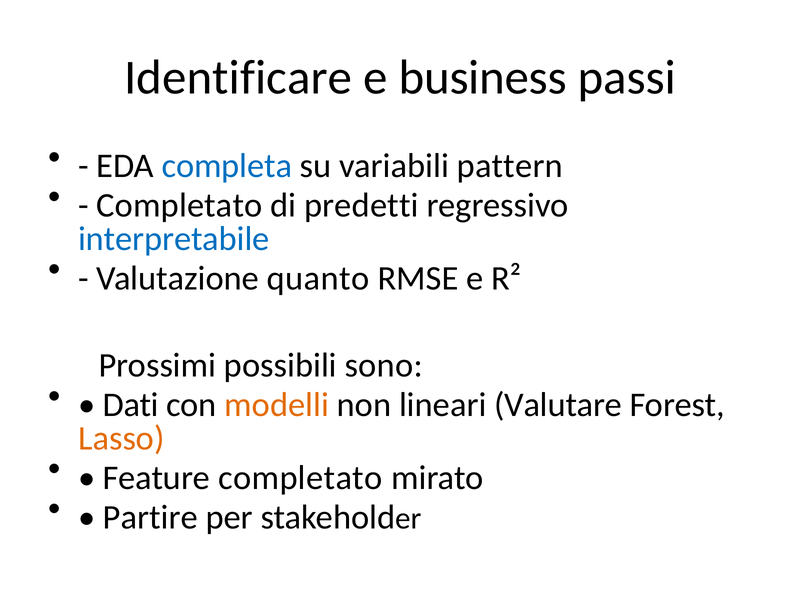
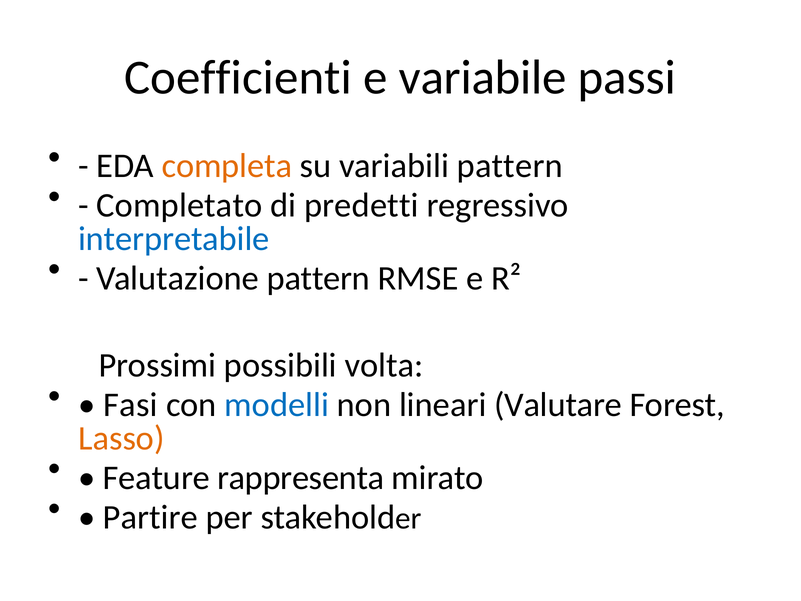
Identificare: Identificare -> Coefficienti
business: business -> variabile
completa colour: blue -> orange
Valutazione quanto: quanto -> pattern
sono: sono -> volta
Dati: Dati -> Fasi
modelli colour: orange -> blue
Feature completato: completato -> rappresenta
